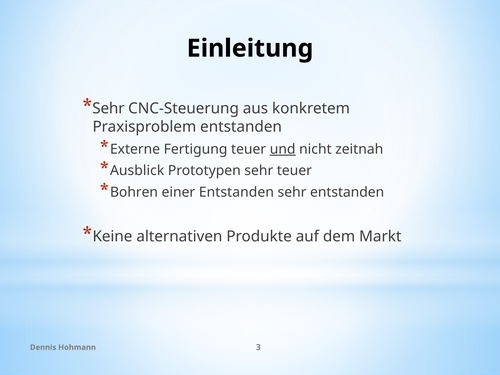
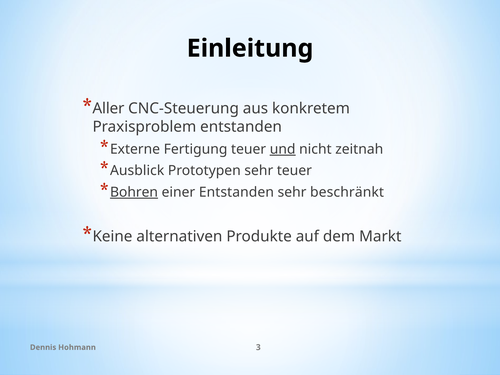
Sehr at (108, 109): Sehr -> Aller
Bohren underline: none -> present
sehr entstanden: entstanden -> beschränkt
